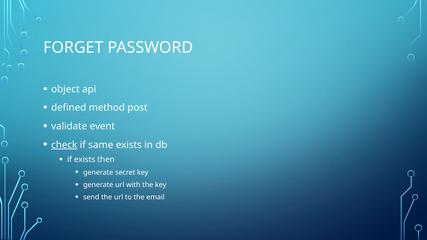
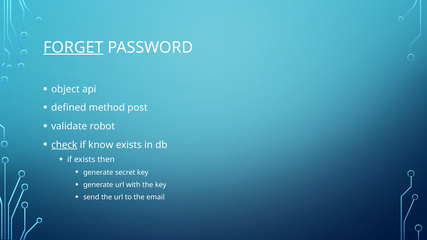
FORGET underline: none -> present
event: event -> robot
same: same -> know
